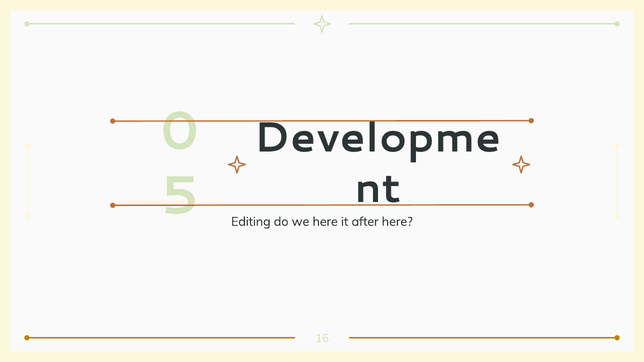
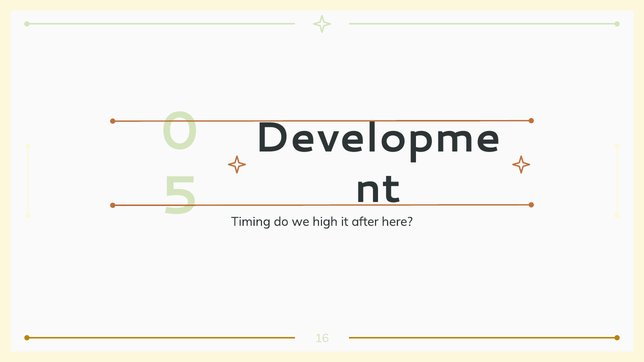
Editing: Editing -> Timing
we here: here -> high
